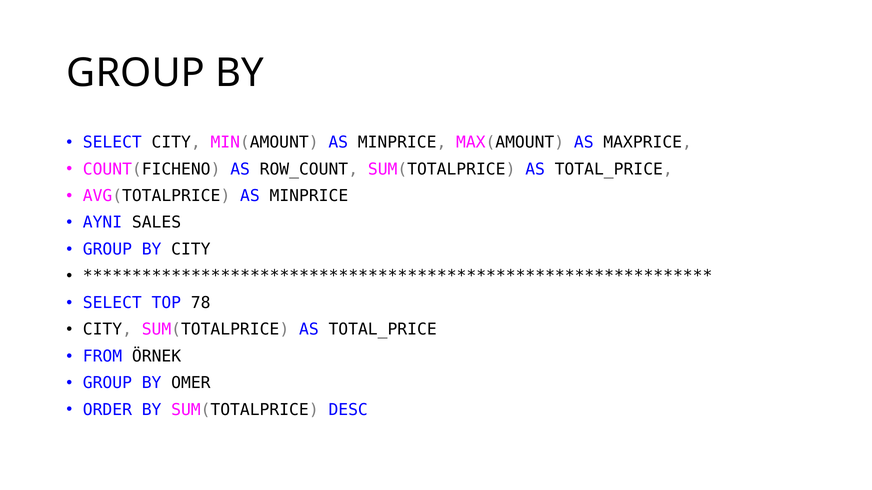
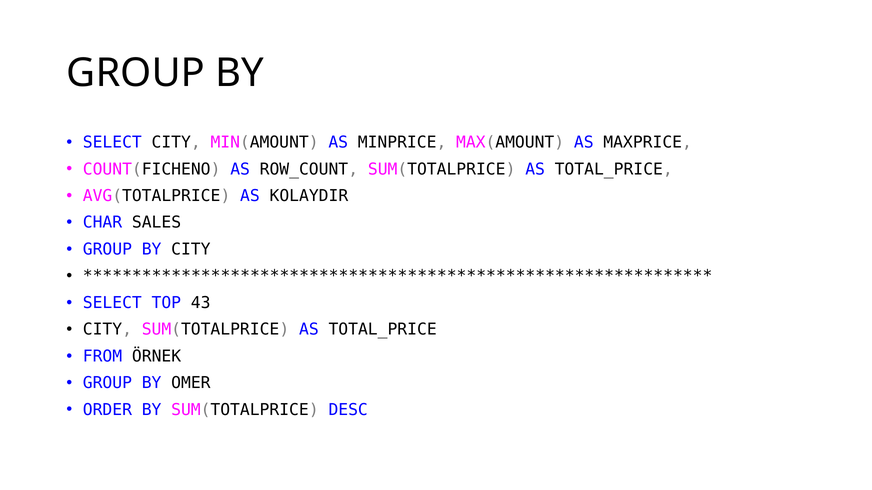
AVG(TOTALPRICE AS MINPRICE: MINPRICE -> KOLAYDIR
AYNI: AYNI -> CHAR
78: 78 -> 43
